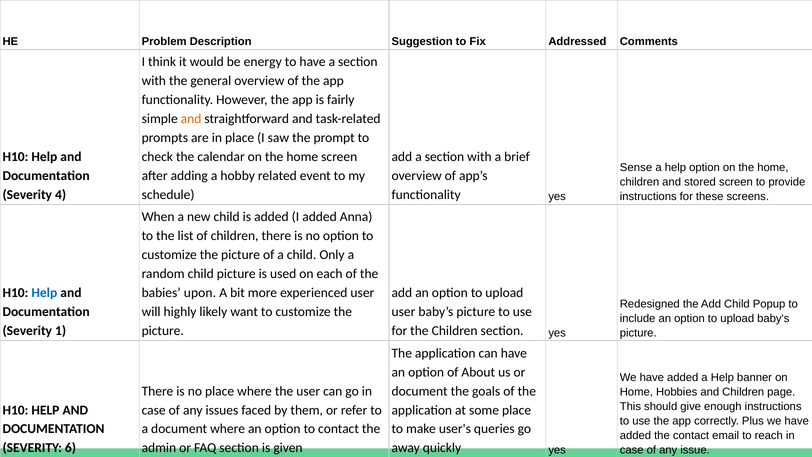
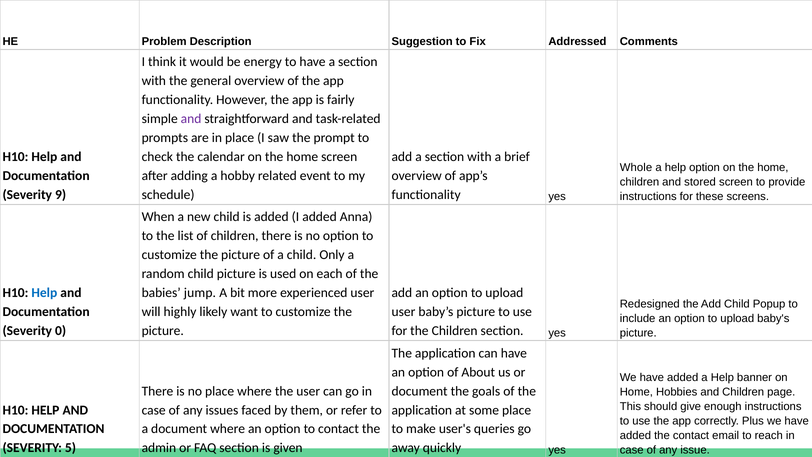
and at (191, 119) colour: orange -> purple
Sense: Sense -> Whole
4: 4 -> 9
upon: upon -> jump
1: 1 -> 0
6: 6 -> 5
